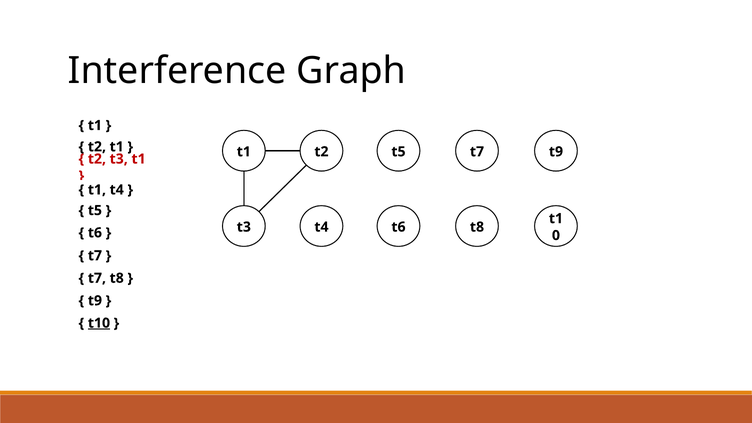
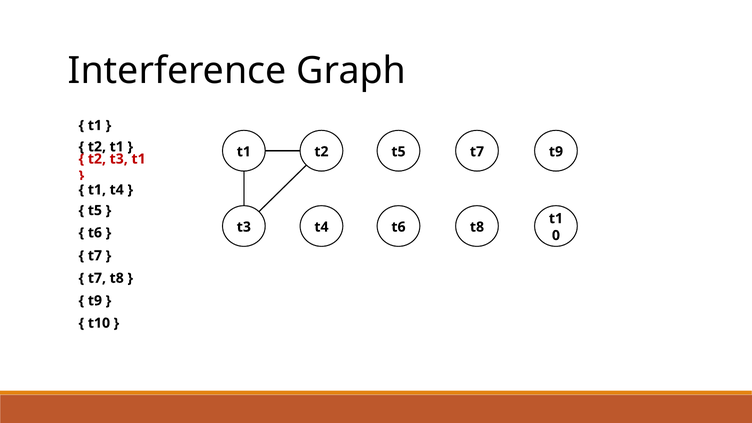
t10 underline: present -> none
